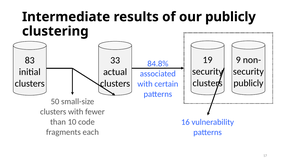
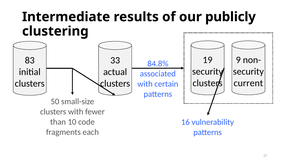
publicly at (248, 83): publicly -> current
